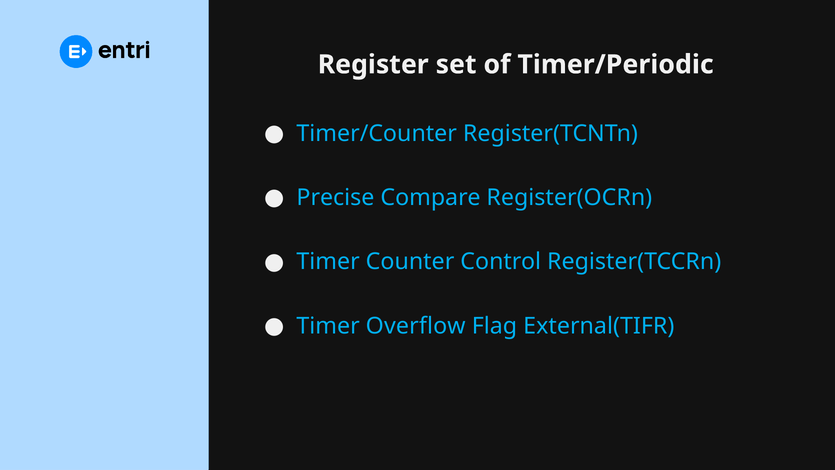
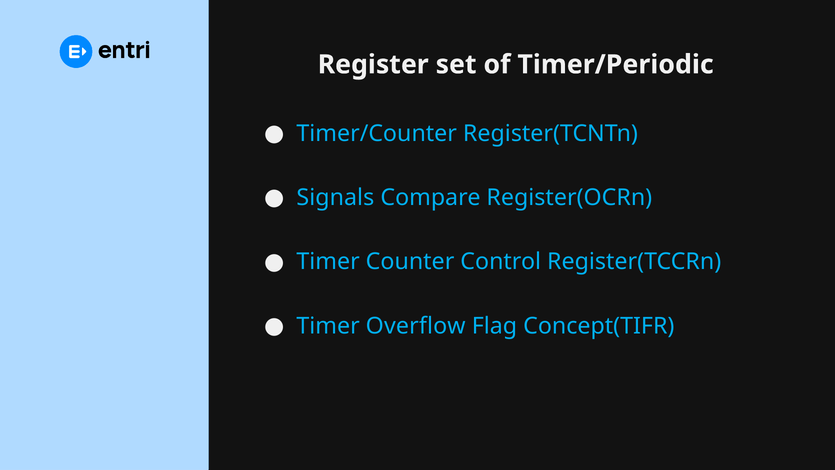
Precise: Precise -> Signals
External(TIFR: External(TIFR -> Concept(TIFR
